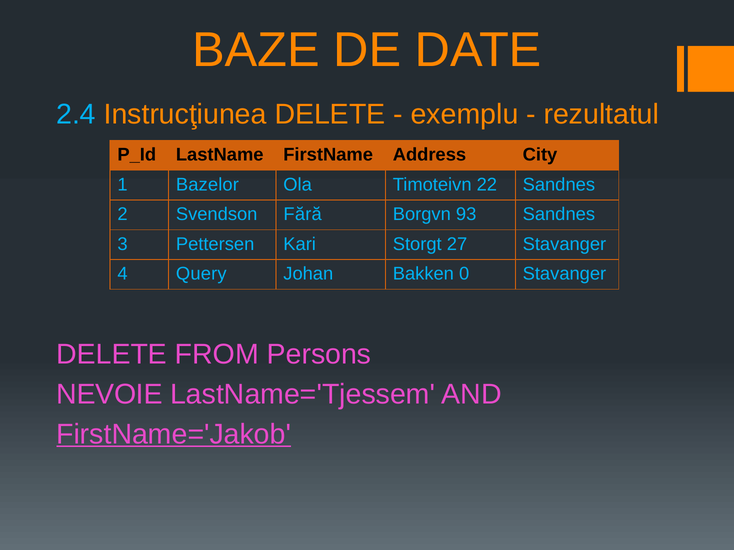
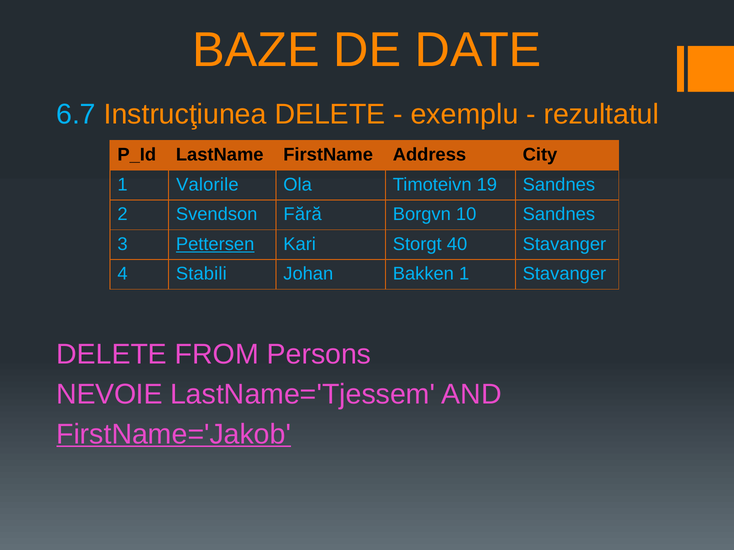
2.4: 2.4 -> 6.7
Bazelor: Bazelor -> Valorile
22: 22 -> 19
93: 93 -> 10
Pettersen underline: none -> present
27: 27 -> 40
Query: Query -> Stabili
Bakken 0: 0 -> 1
